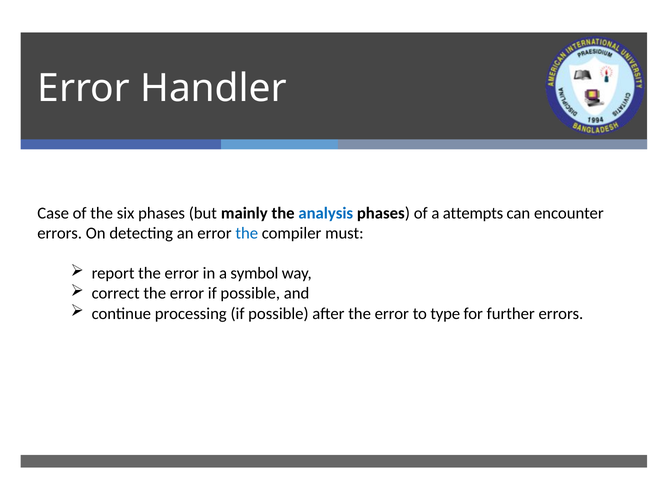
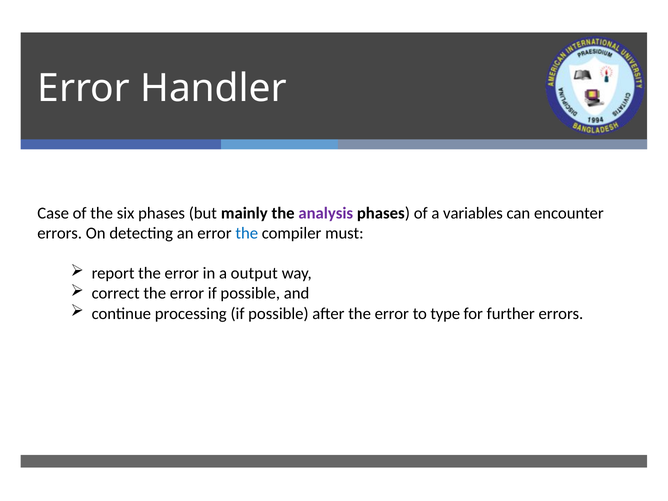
analysis colour: blue -> purple
attempts: attempts -> variables
symbol: symbol -> output
